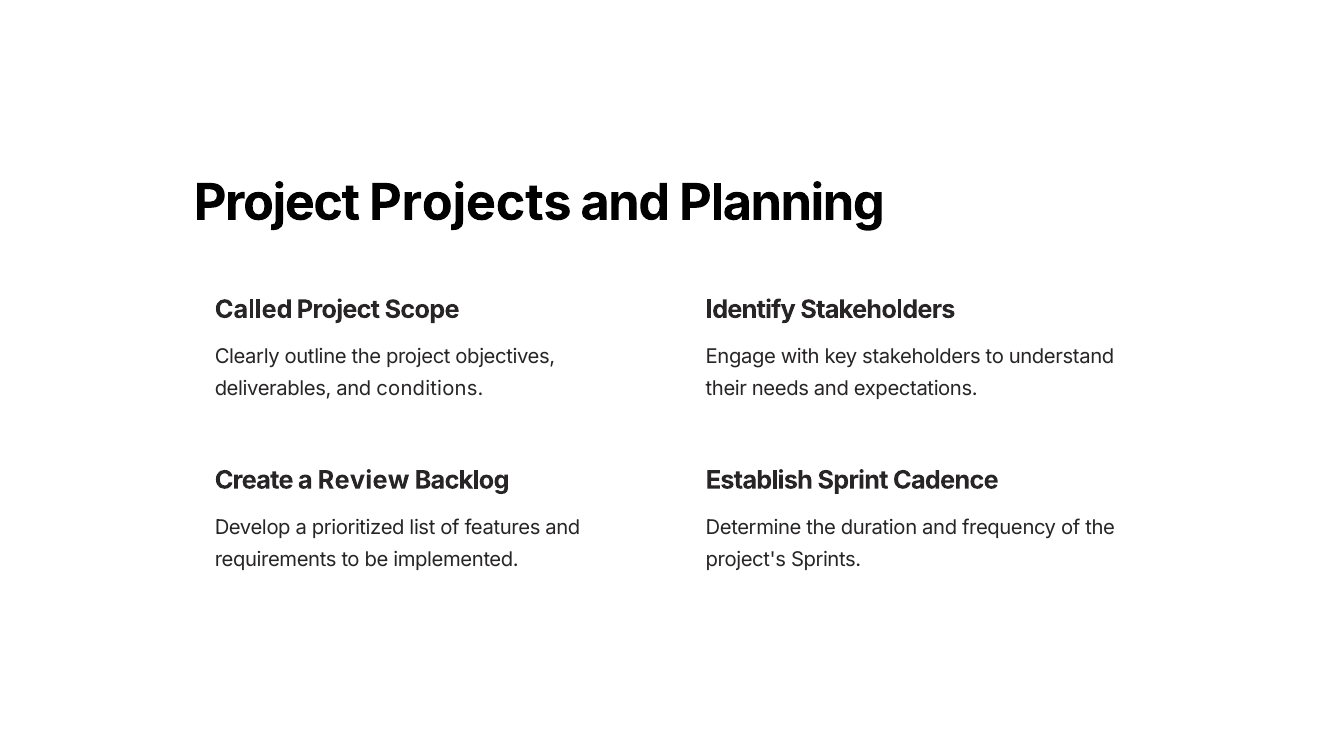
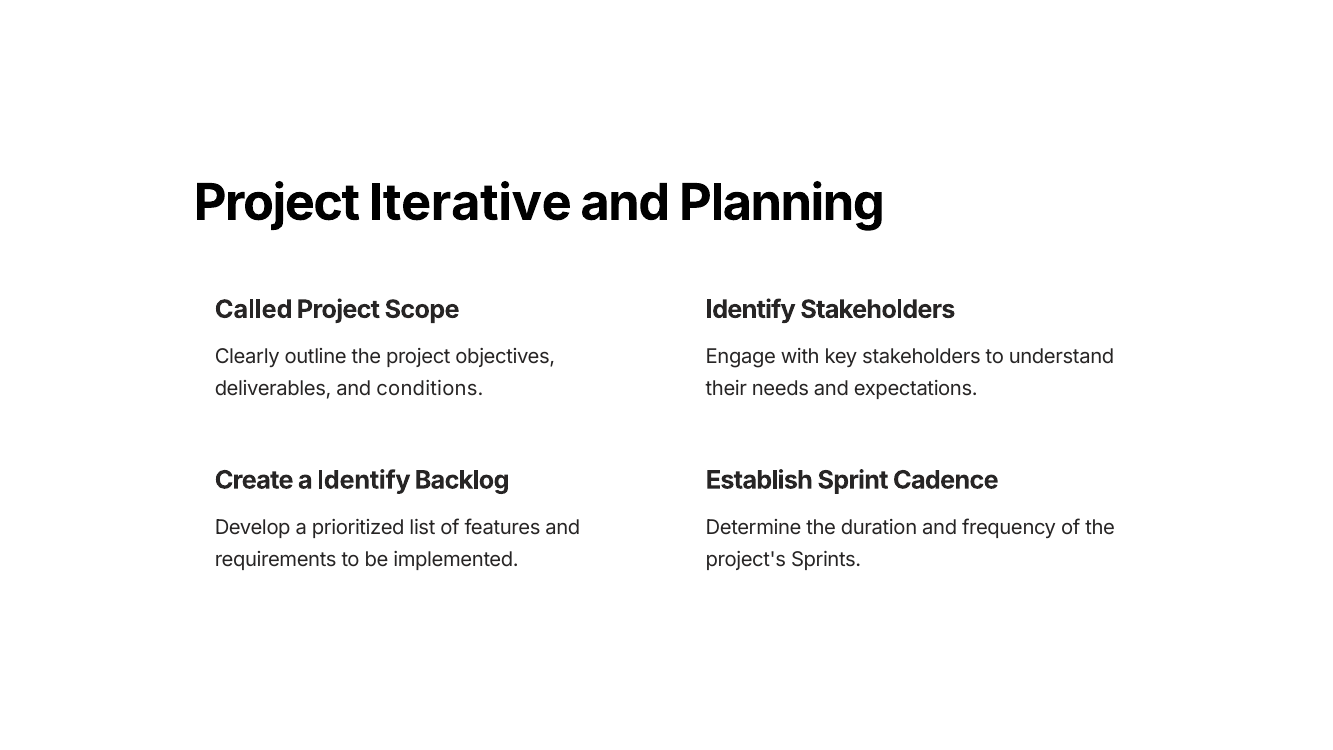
Projects: Projects -> Iterative
a Review: Review -> Identify
